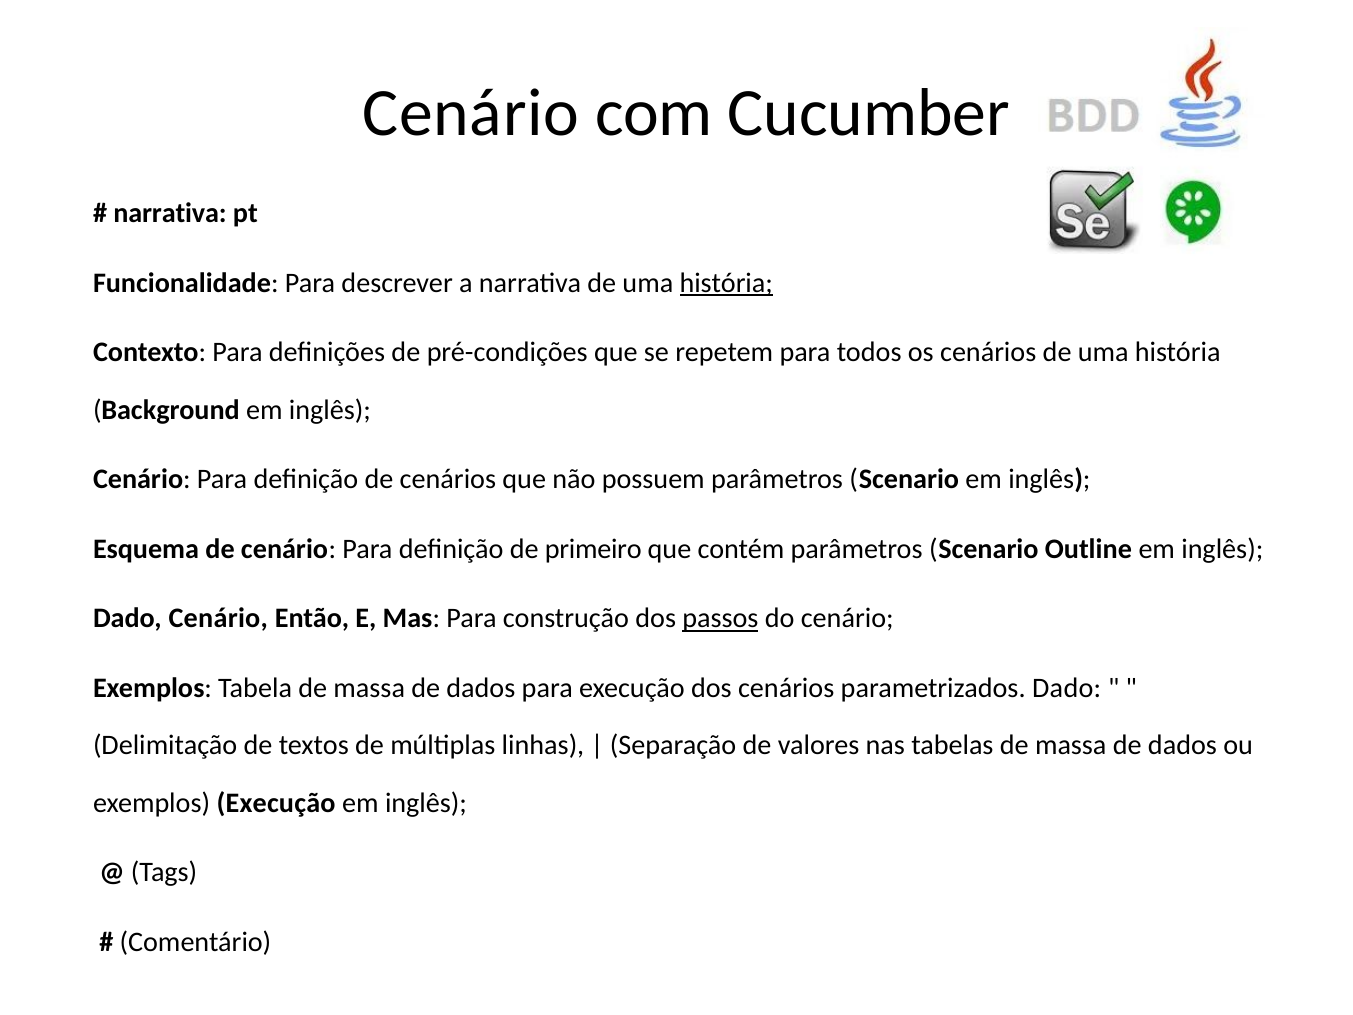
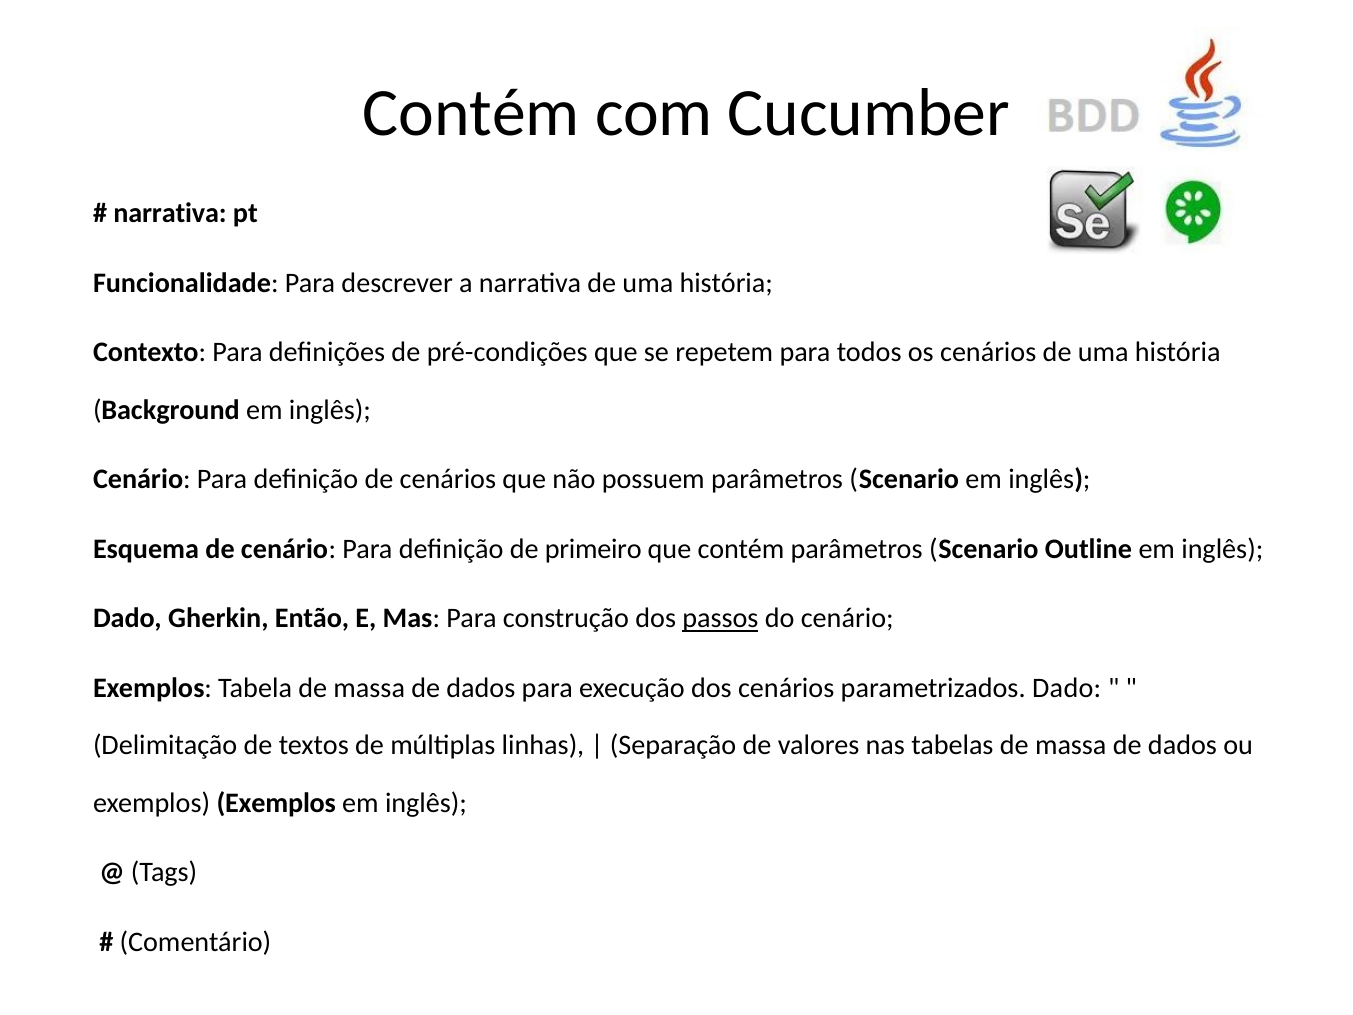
Cenário at (471, 113): Cenário -> Contém
história at (726, 283) underline: present -> none
Dado Cenário: Cenário -> Gherkin
exemplos Execução: Execução -> Exemplos
